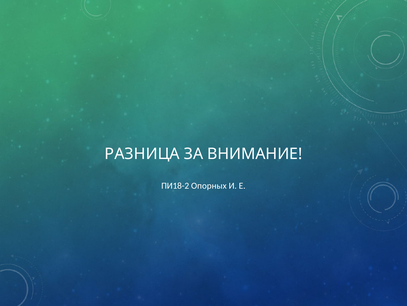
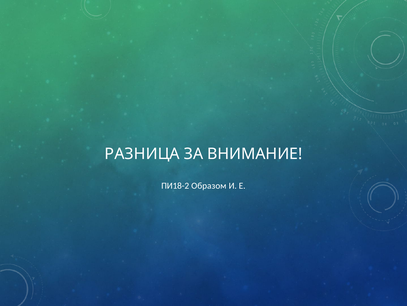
Опорных: Опорных -> Образом
